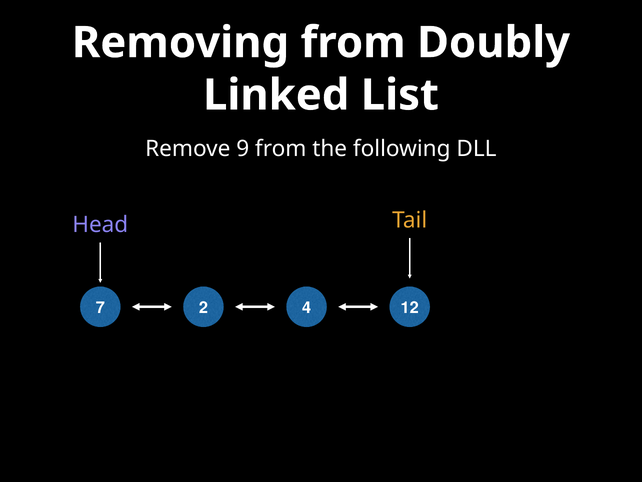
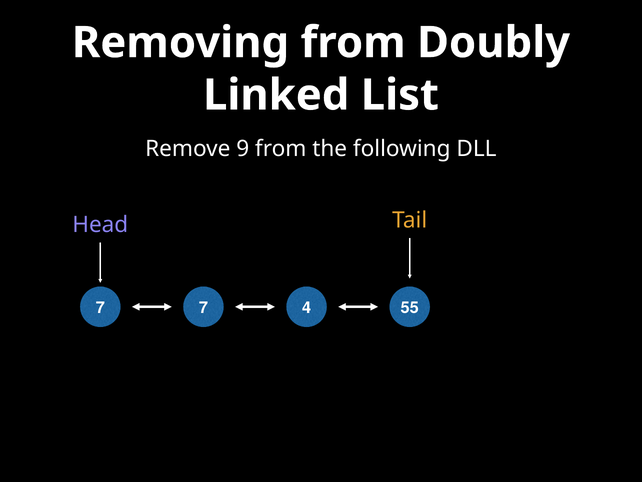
7 2: 2 -> 7
12: 12 -> 55
